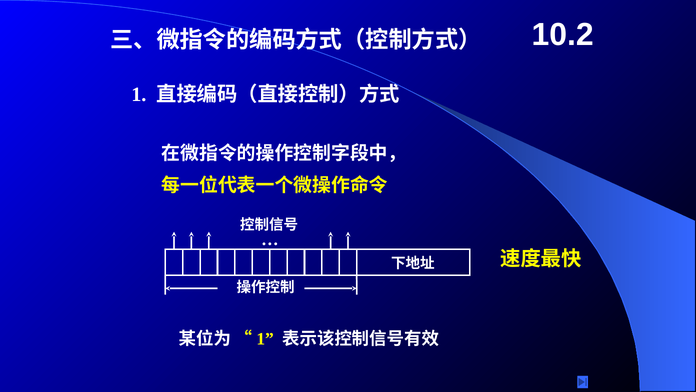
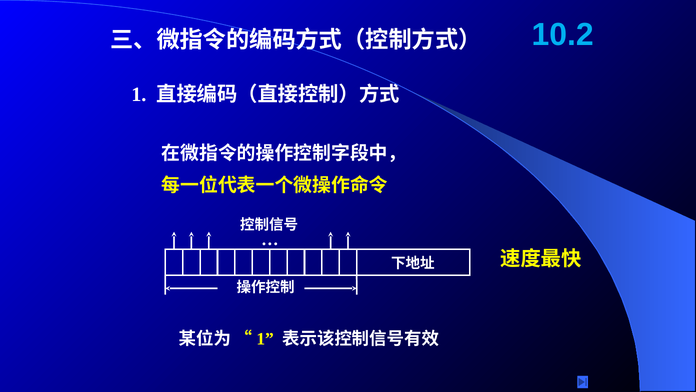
10.2 colour: white -> light blue
